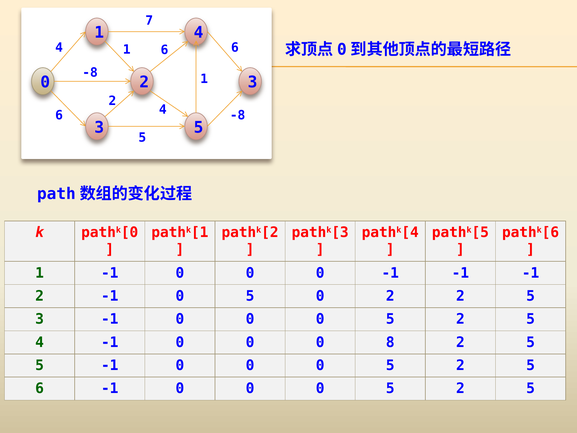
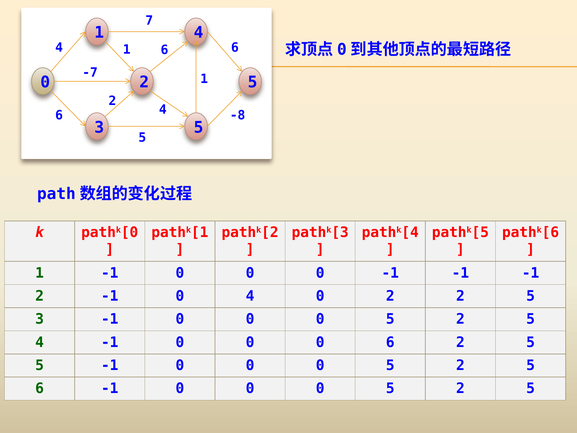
-8 at (90, 72): -8 -> -7
3 at (253, 82): 3 -> 5
-1 0 5: 5 -> 4
0 8: 8 -> 6
